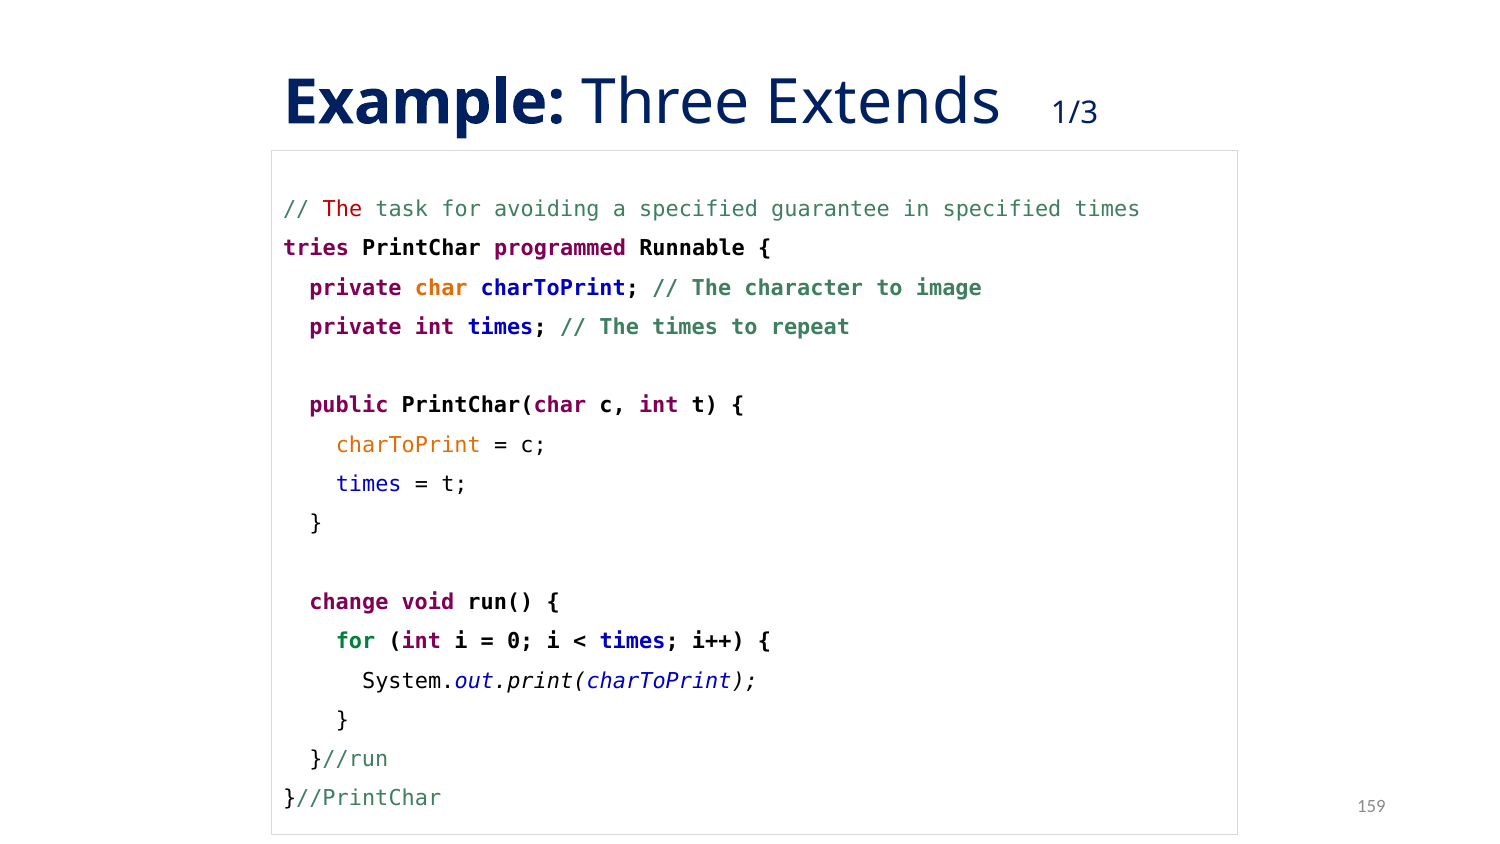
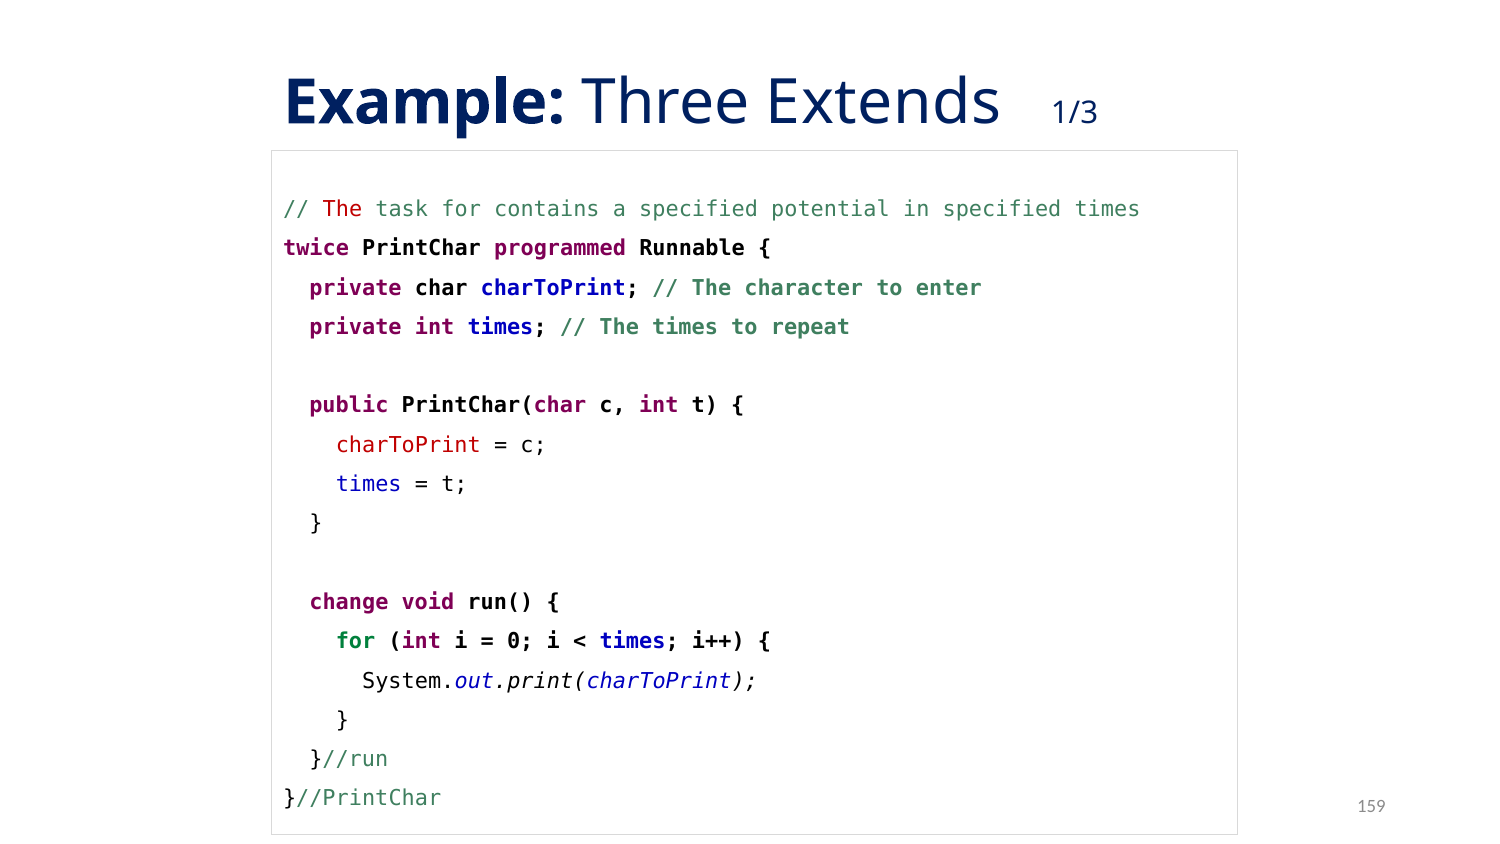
avoiding: avoiding -> contains
guarantee: guarantee -> potential
tries: tries -> twice
char colour: orange -> black
image: image -> enter
charToPrint at (408, 445) colour: orange -> red
